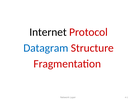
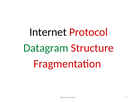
Datagram colour: blue -> green
